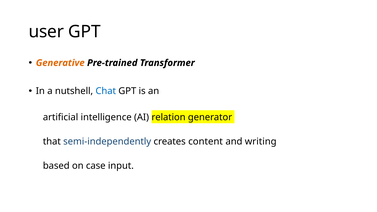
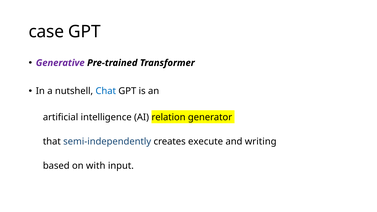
user: user -> case
Generative colour: orange -> purple
content: content -> execute
case: case -> with
